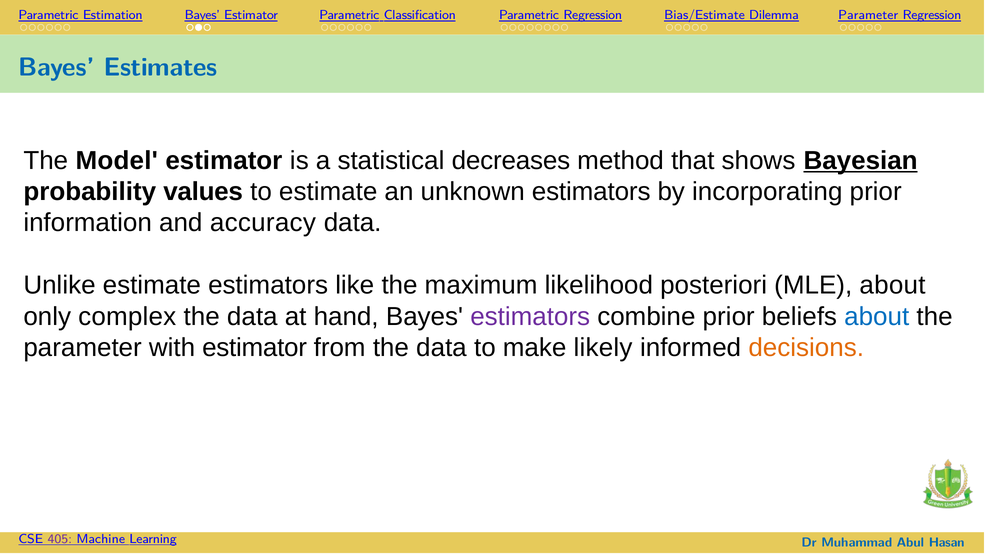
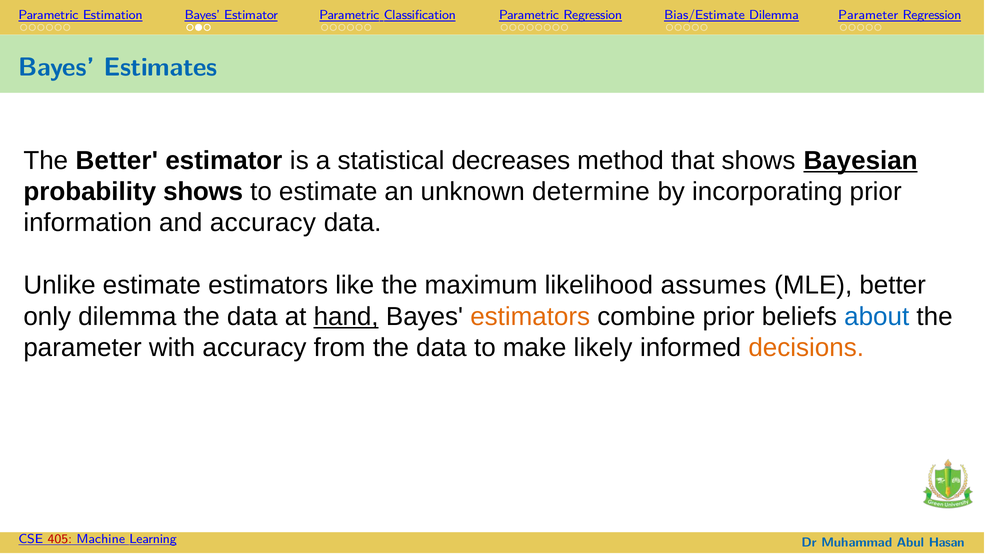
The Model: Model -> Better
probability values: values -> shows
unknown estimators: estimators -> determine
posteriori: posteriori -> assumes
MLE about: about -> better
only complex: complex -> dilemma
hand underline: none -> present
estimators at (530, 317) colour: purple -> orange
with estimator: estimator -> accuracy
405 colour: purple -> red
